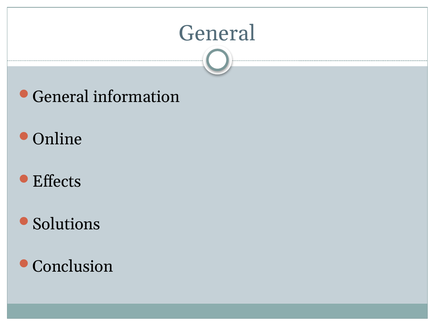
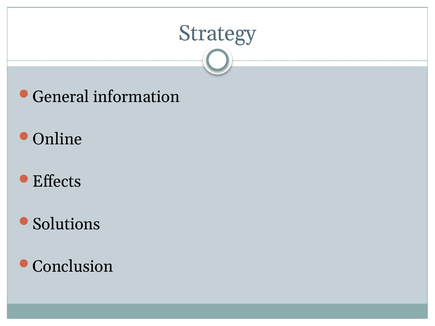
General at (217, 33): General -> Strategy
